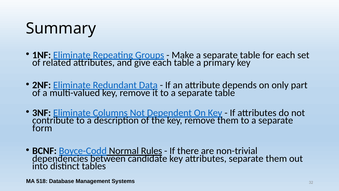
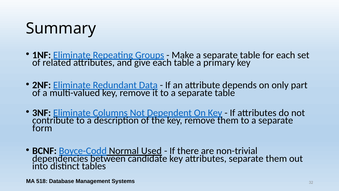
Rules: Rules -> Used
